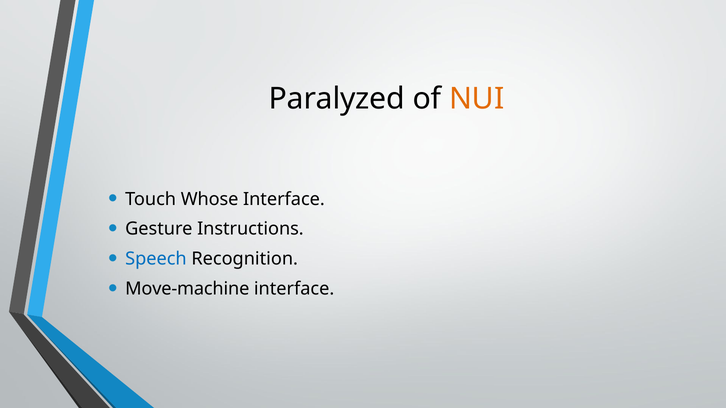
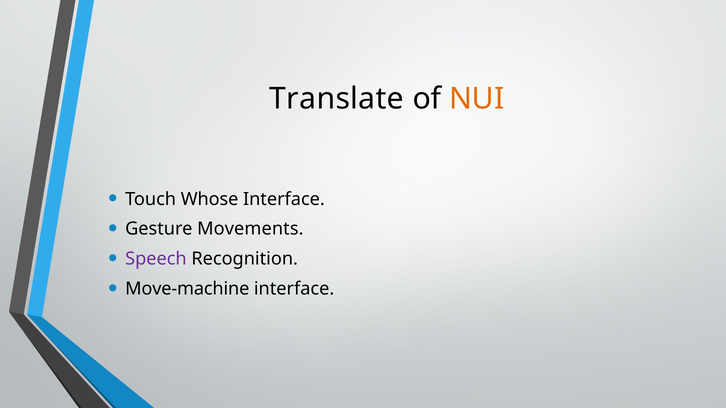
Paralyzed: Paralyzed -> Translate
Instructions: Instructions -> Movements
Speech colour: blue -> purple
